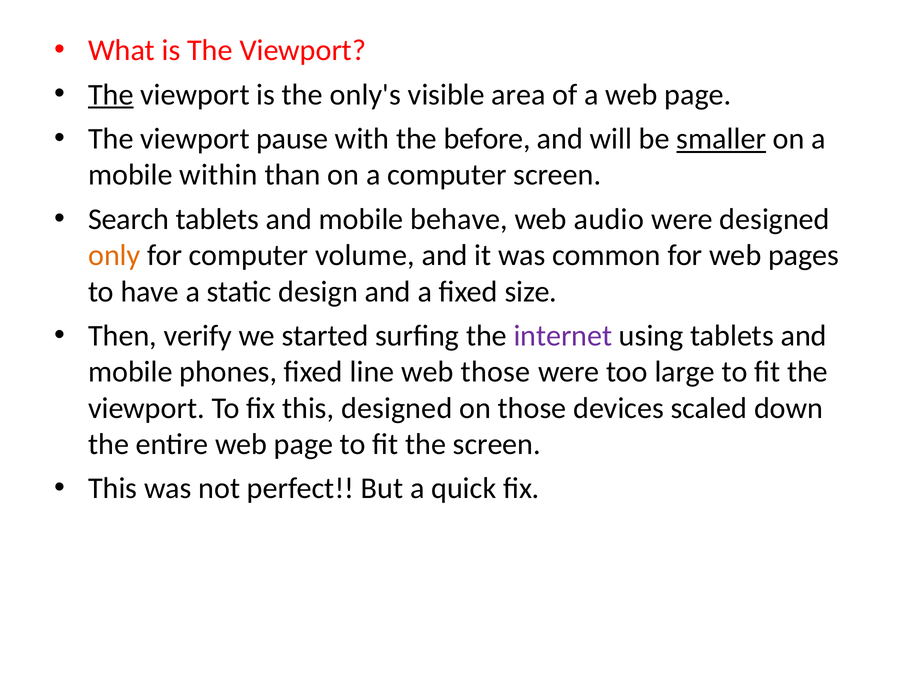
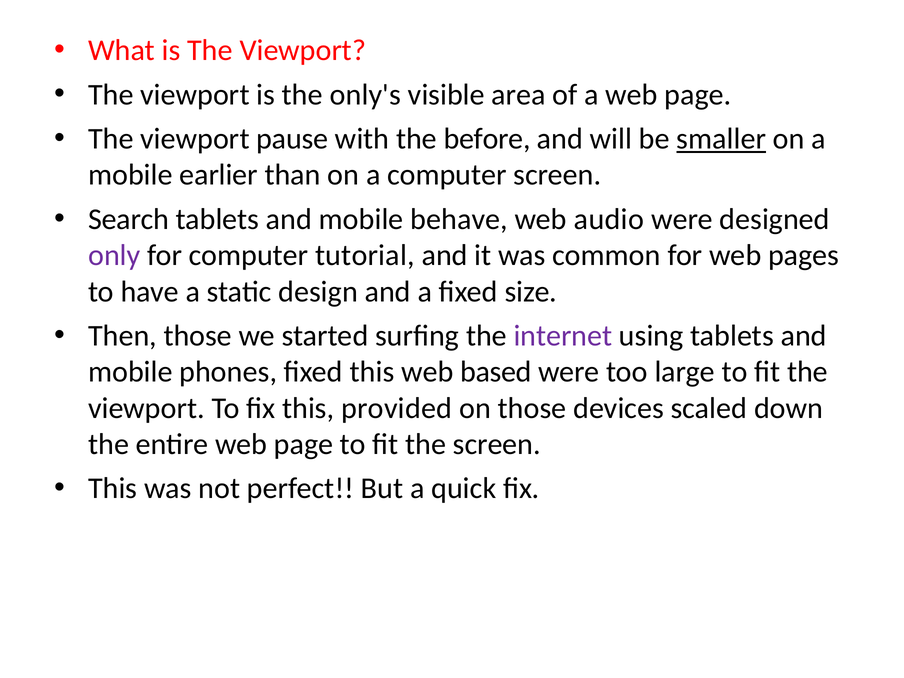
The at (111, 95) underline: present -> none
within: within -> earlier
only colour: orange -> purple
volume: volume -> tutorial
Then verify: verify -> those
fixed line: line -> this
web those: those -> based
this designed: designed -> provided
